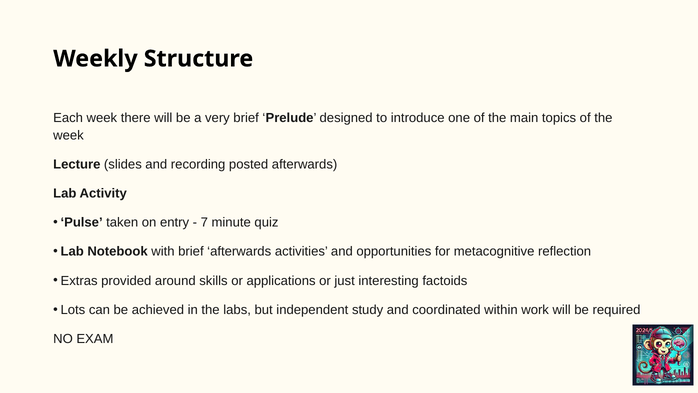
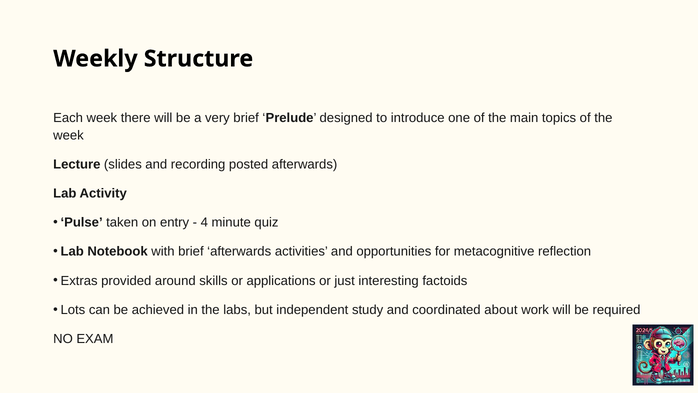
7: 7 -> 4
within: within -> about
